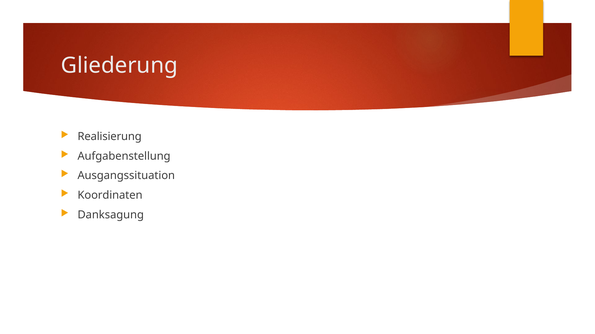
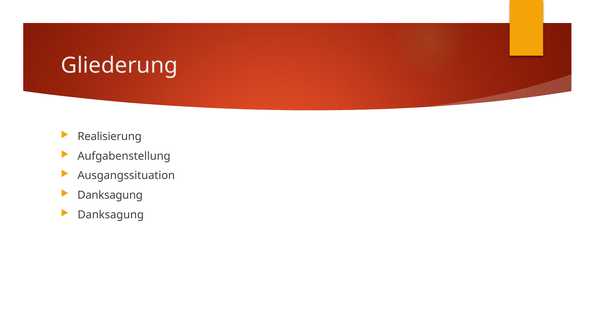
Koordinaten at (110, 196): Koordinaten -> Danksagung
